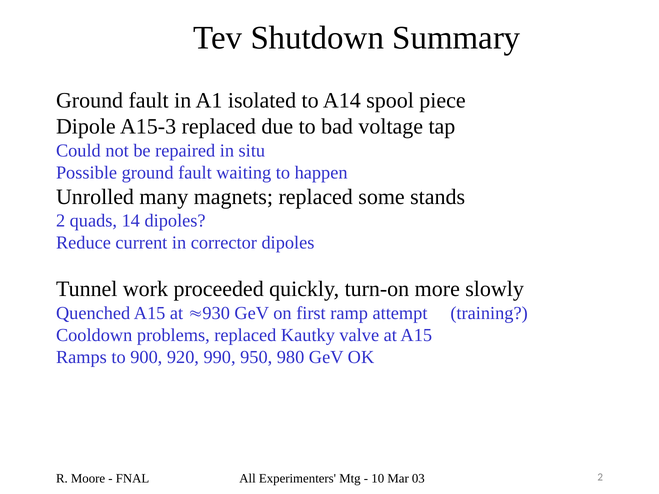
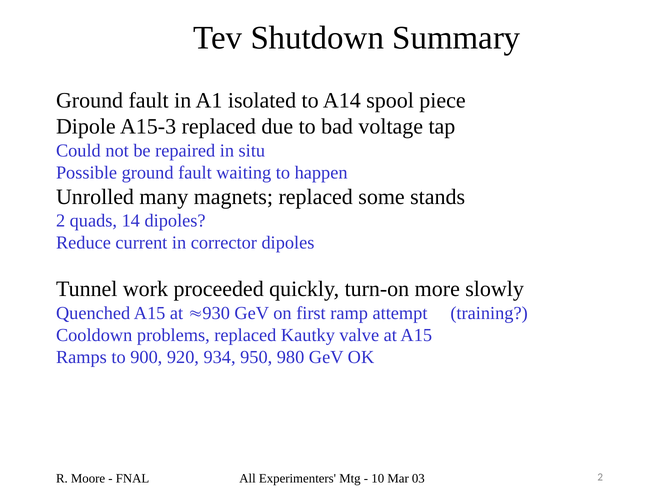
990: 990 -> 934
